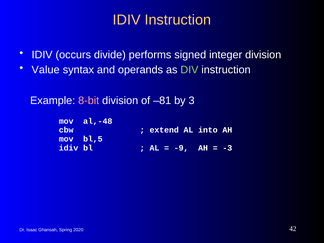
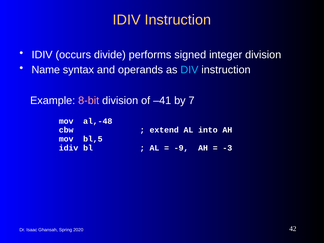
Value: Value -> Name
DIV colour: light green -> light blue
–81: –81 -> –41
3: 3 -> 7
